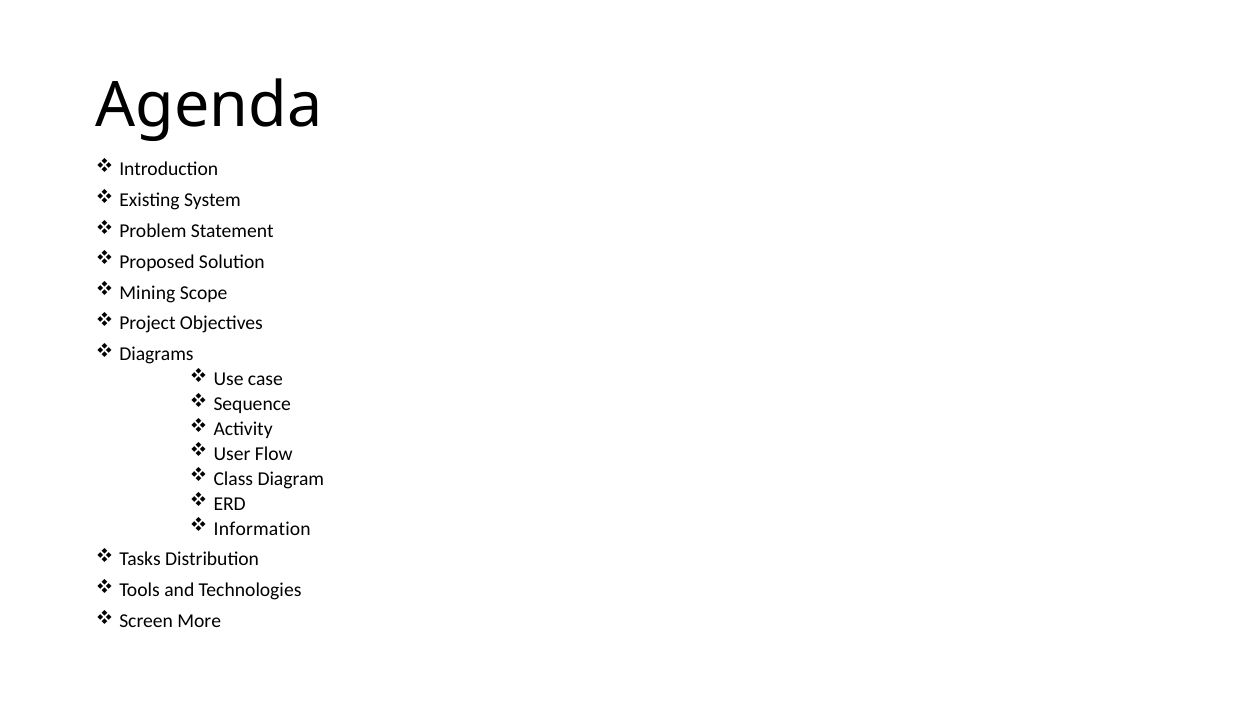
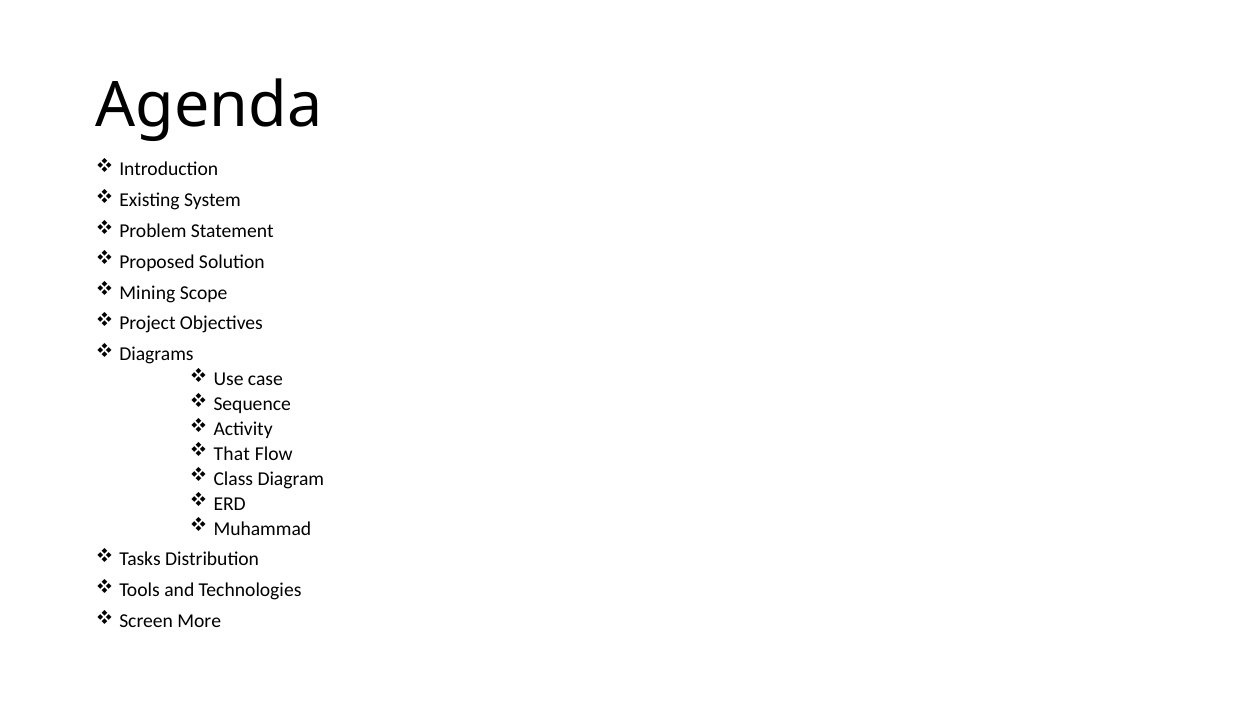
User: User -> That
Information: Information -> Muhammad
